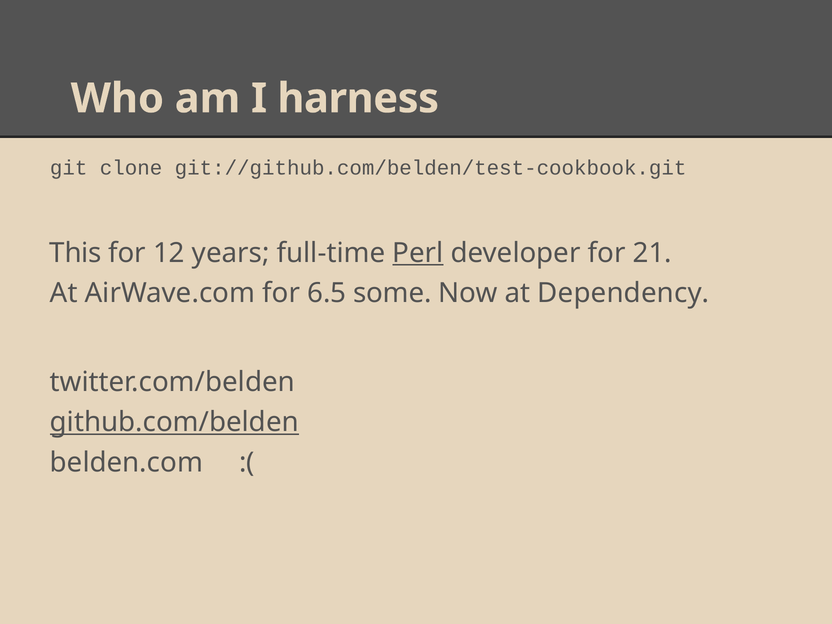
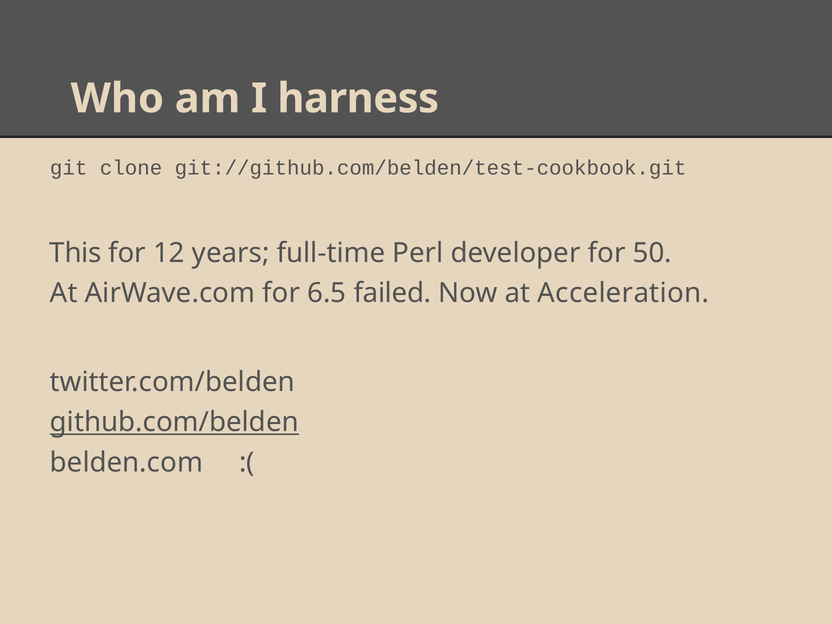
Perl underline: present -> none
21: 21 -> 50
some: some -> failed
Dependency: Dependency -> Acceleration
